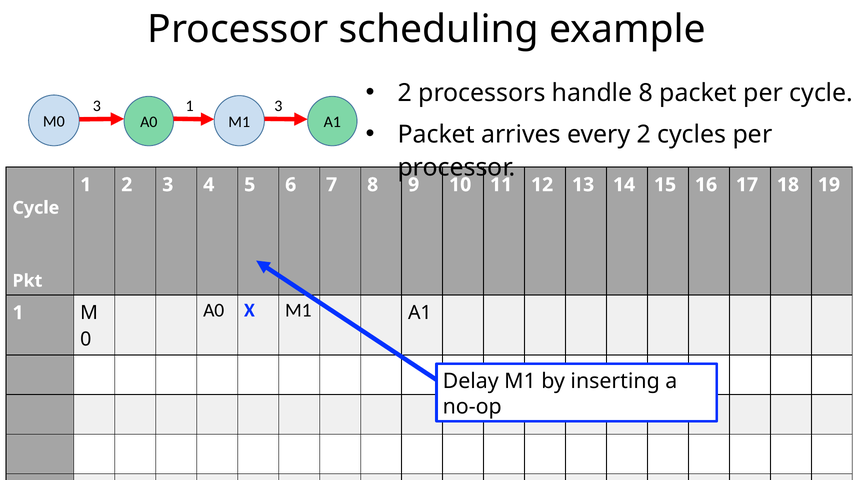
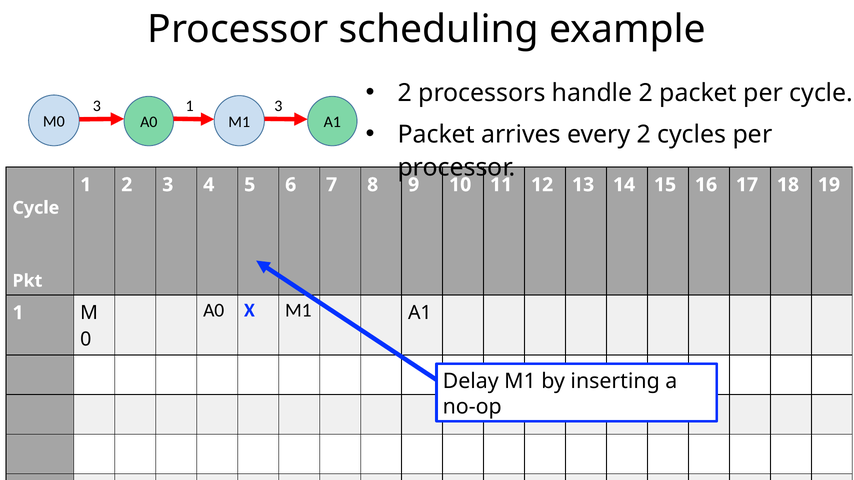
handle 8: 8 -> 2
